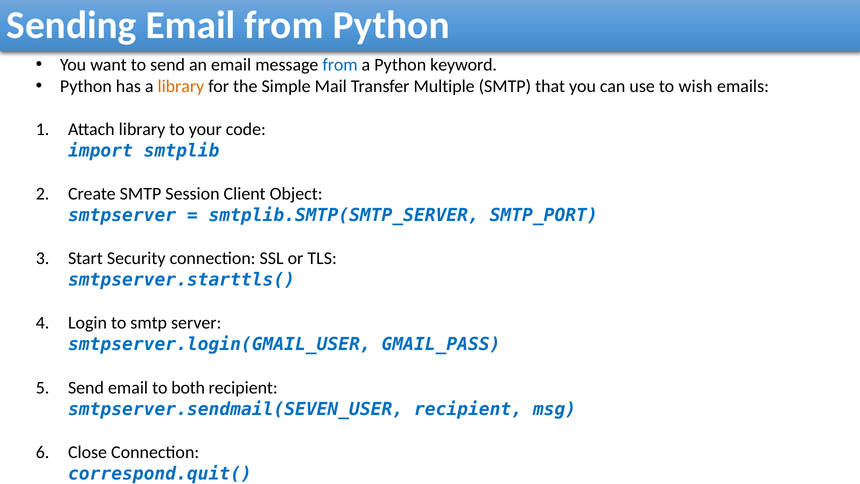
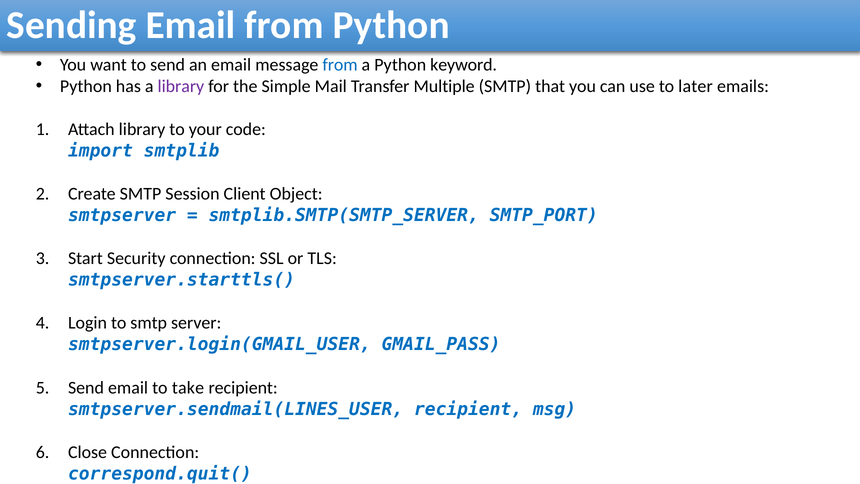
library at (181, 86) colour: orange -> purple
wish: wish -> later
both: both -> take
smtpserver.sendmail(SEVEN_USER: smtpserver.sendmail(SEVEN_USER -> smtpserver.sendmail(LINES_USER
